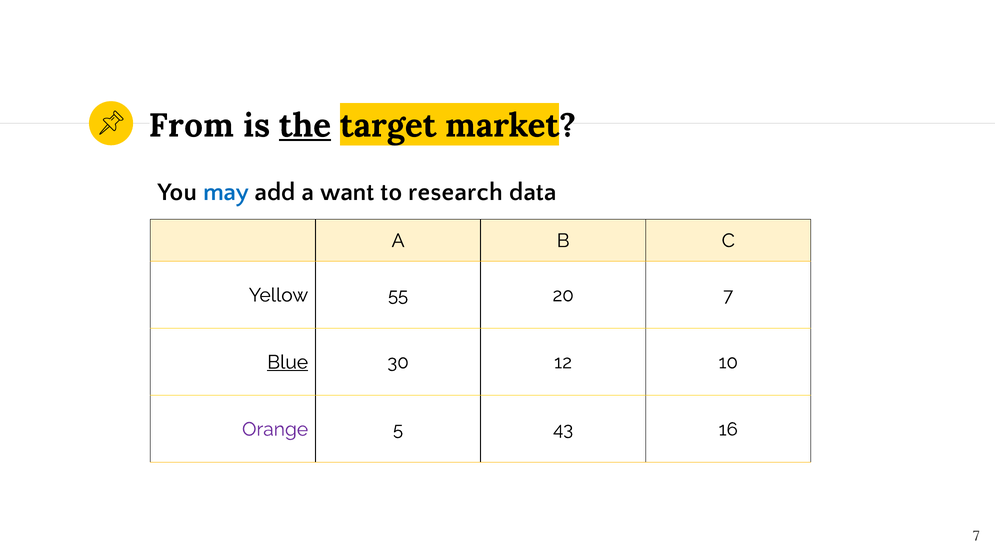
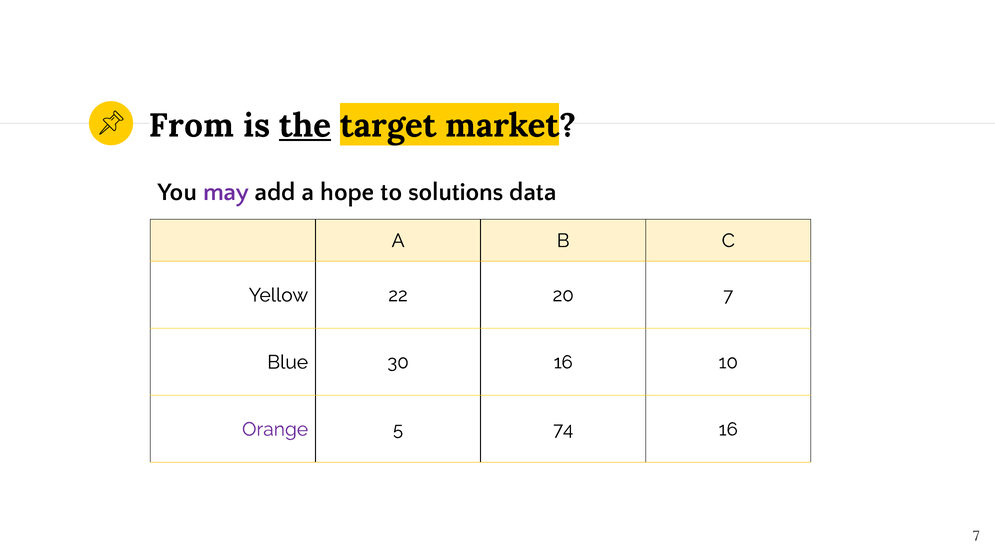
may colour: blue -> purple
want: want -> hope
research: research -> solutions
55: 55 -> 22
Blue underline: present -> none
30 12: 12 -> 16
43: 43 -> 74
